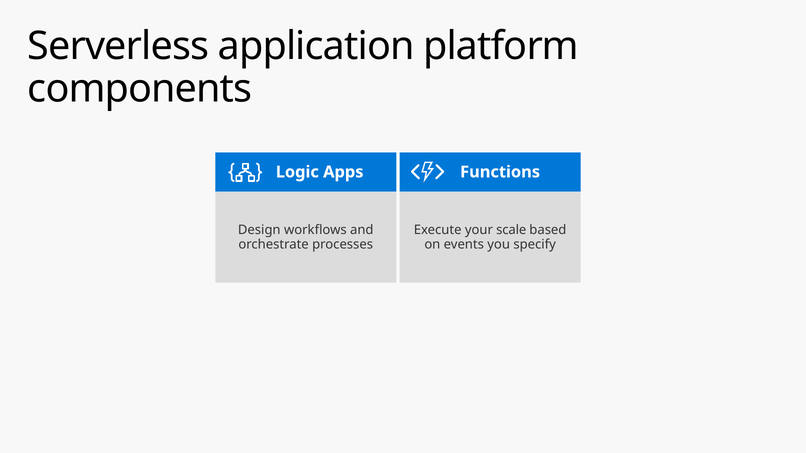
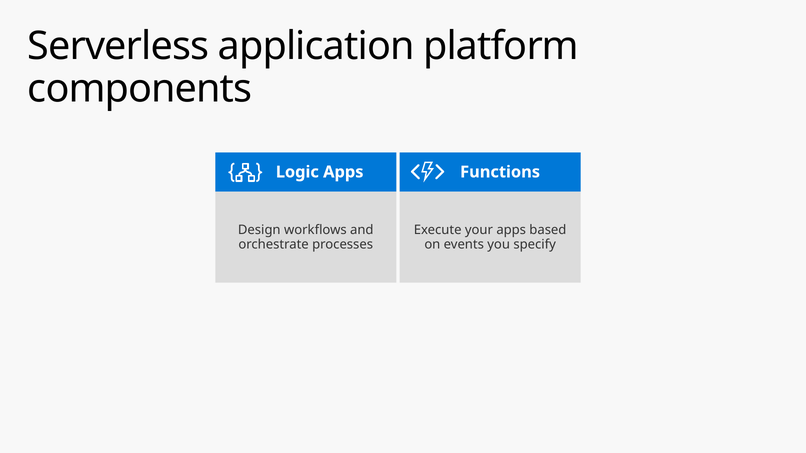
your scale: scale -> apps
